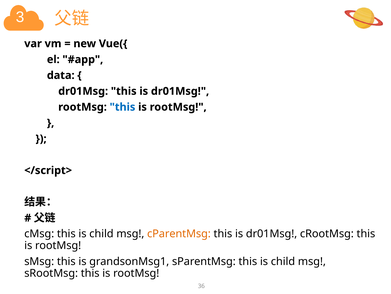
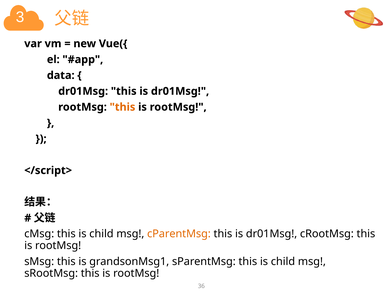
this at (122, 107) colour: blue -> orange
